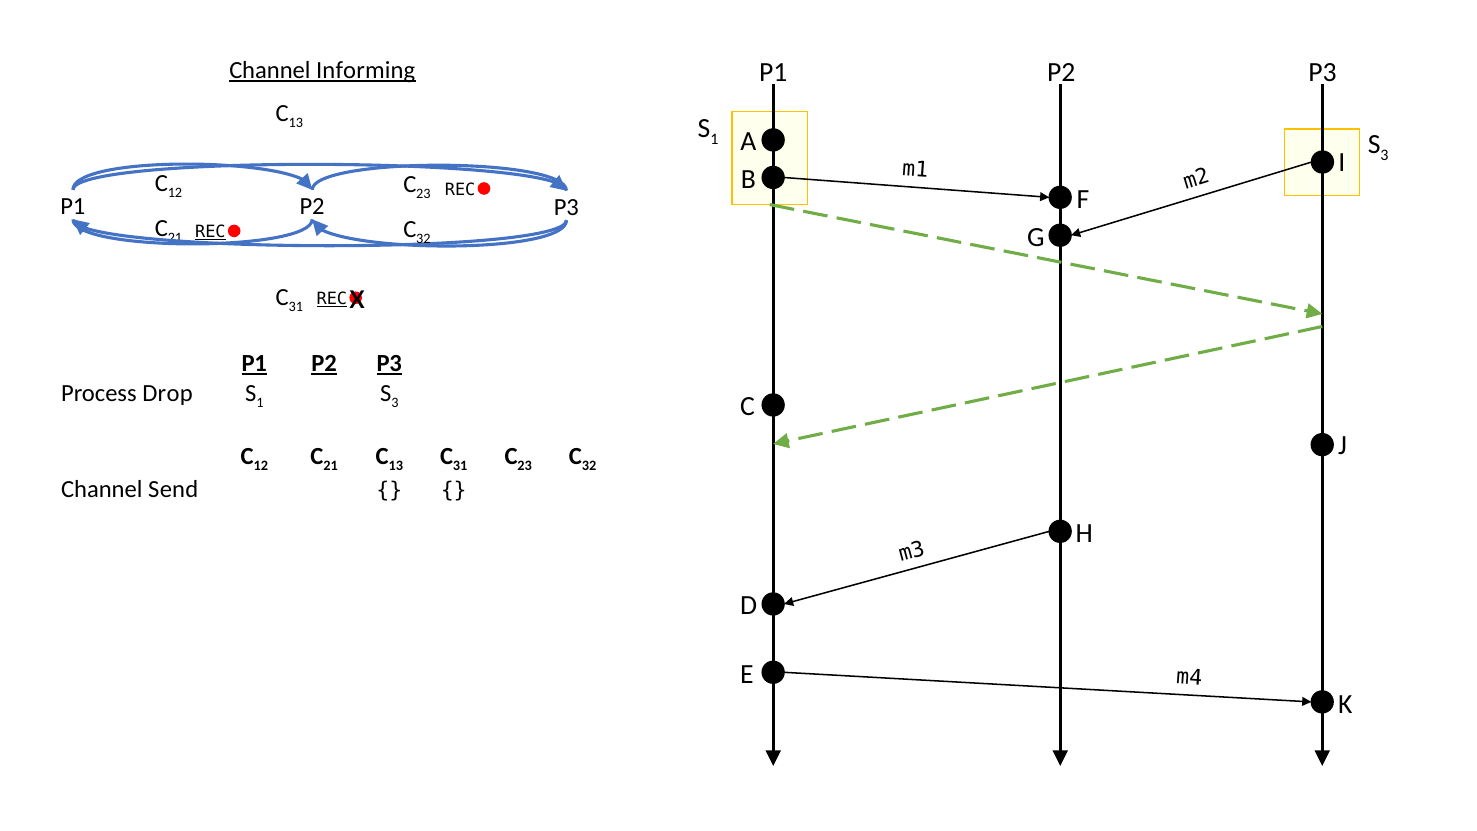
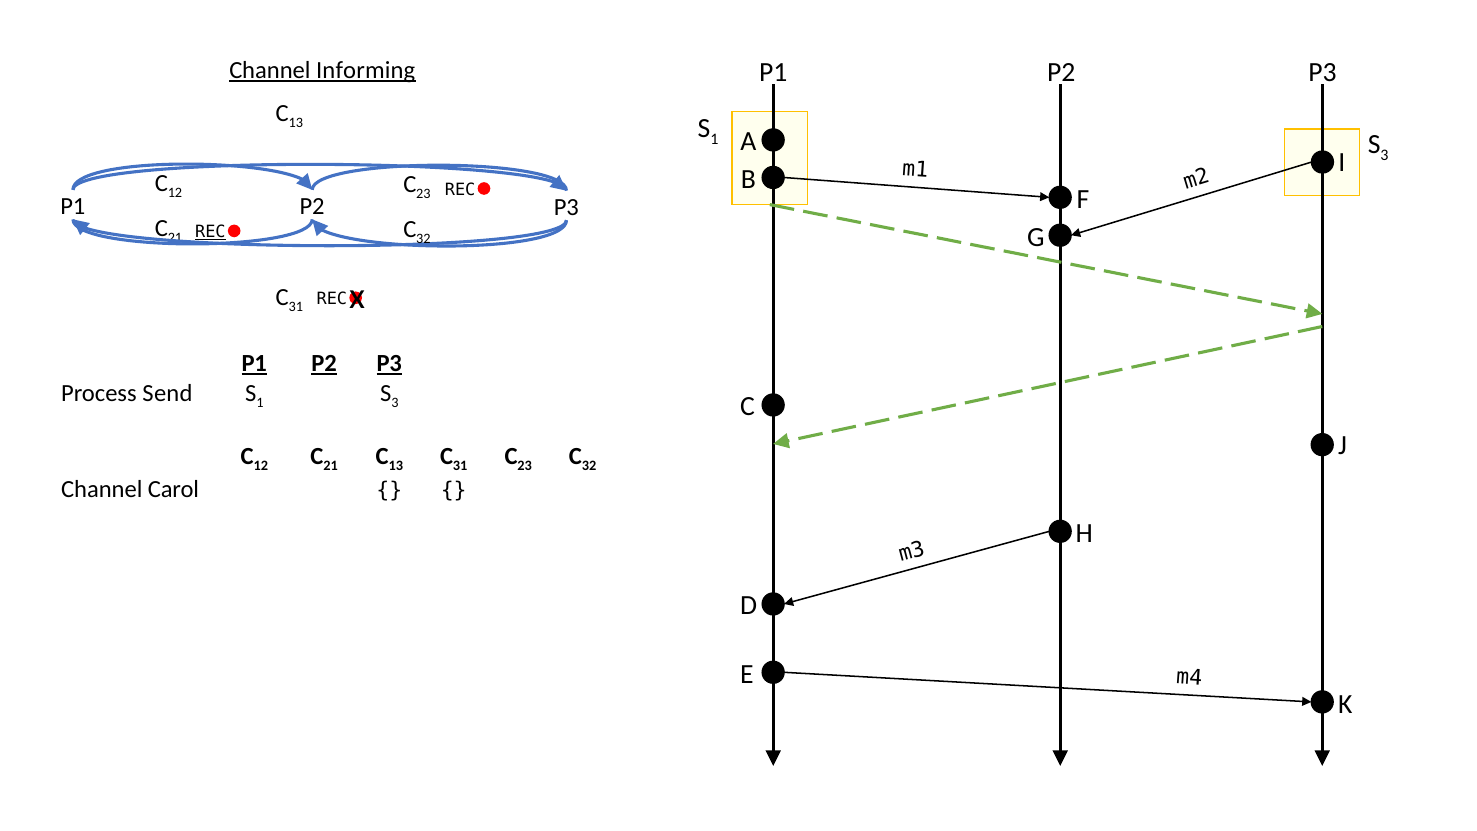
REC at (332, 299) underline: present -> none
Drop: Drop -> Send
Send: Send -> Carol
